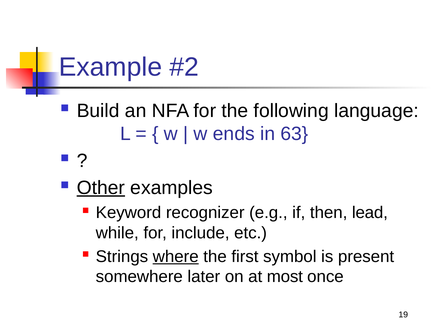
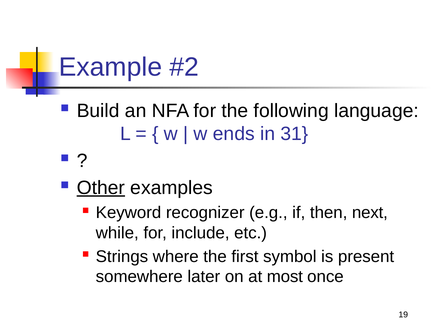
63: 63 -> 31
lead: lead -> next
where underline: present -> none
